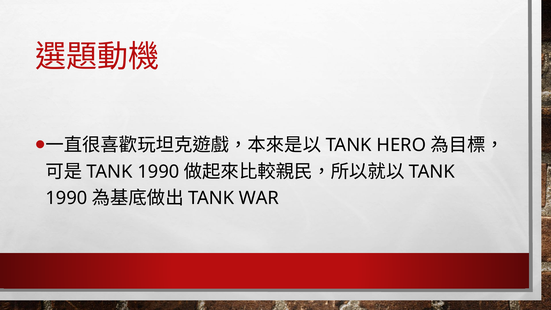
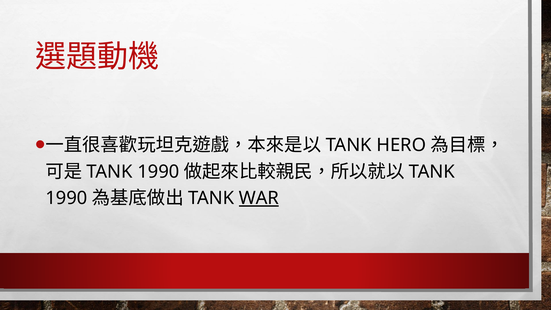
WAR underline: none -> present
